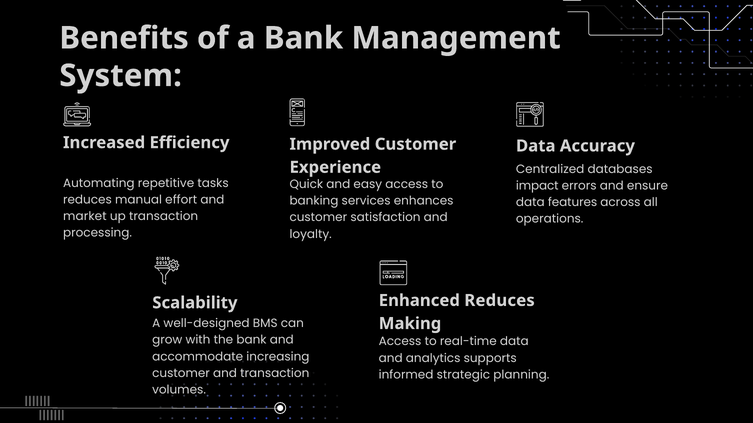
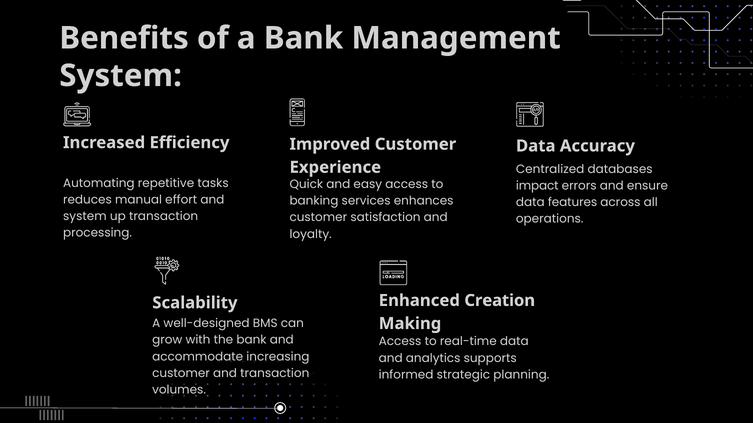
market at (85, 217): market -> system
Enhanced Reduces: Reduces -> Creation
